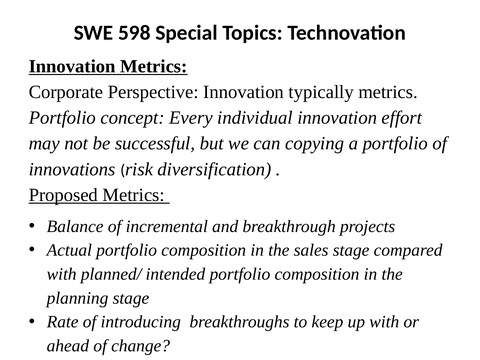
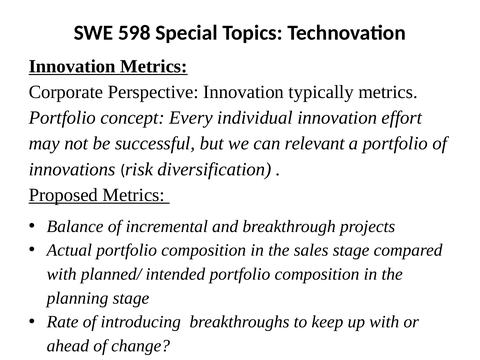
copying: copying -> relevant
